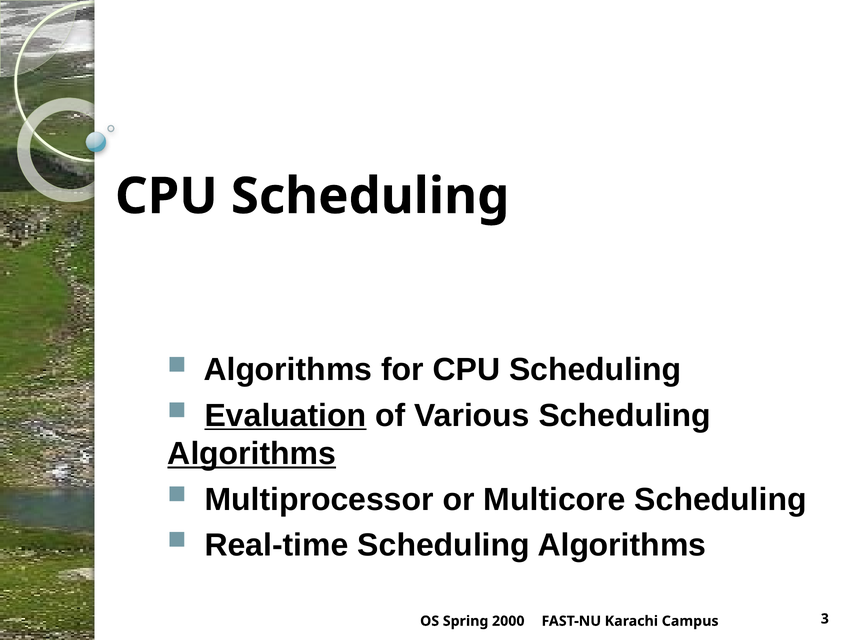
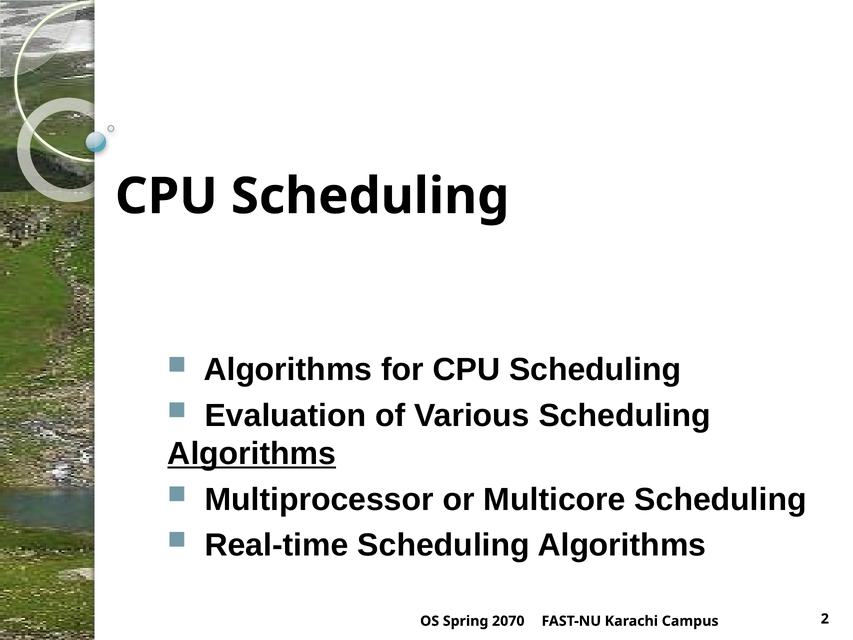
Evaluation underline: present -> none
2000: 2000 -> 2070
3: 3 -> 2
